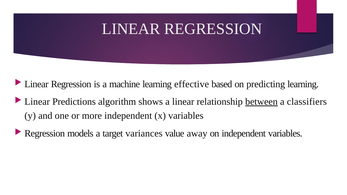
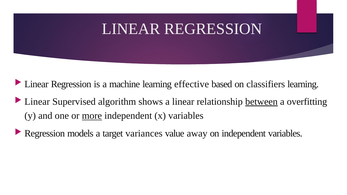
predicting: predicting -> classifiers
Predictions: Predictions -> Supervised
classifiers: classifiers -> overfitting
more underline: none -> present
